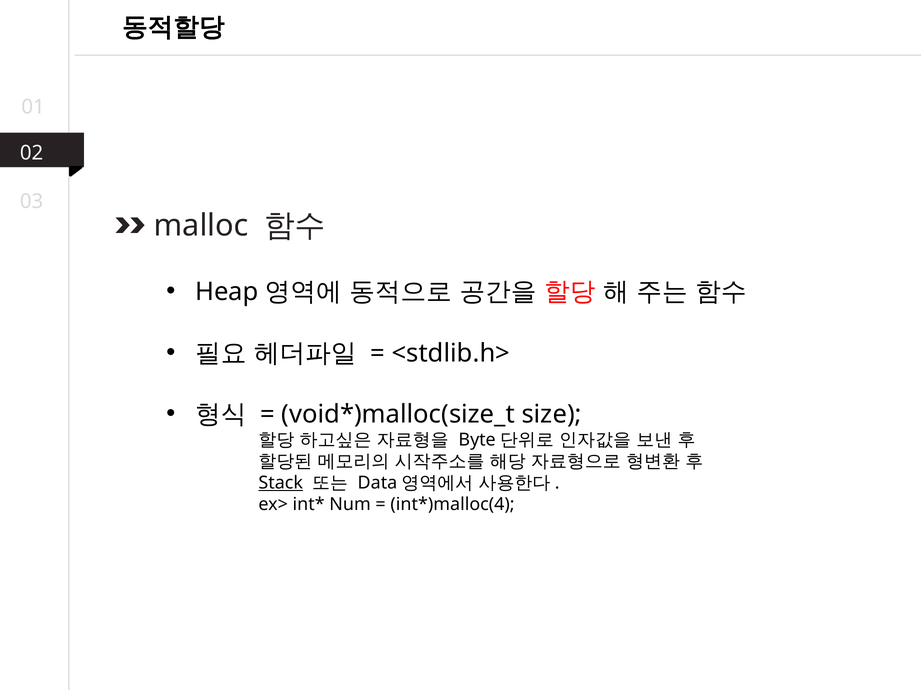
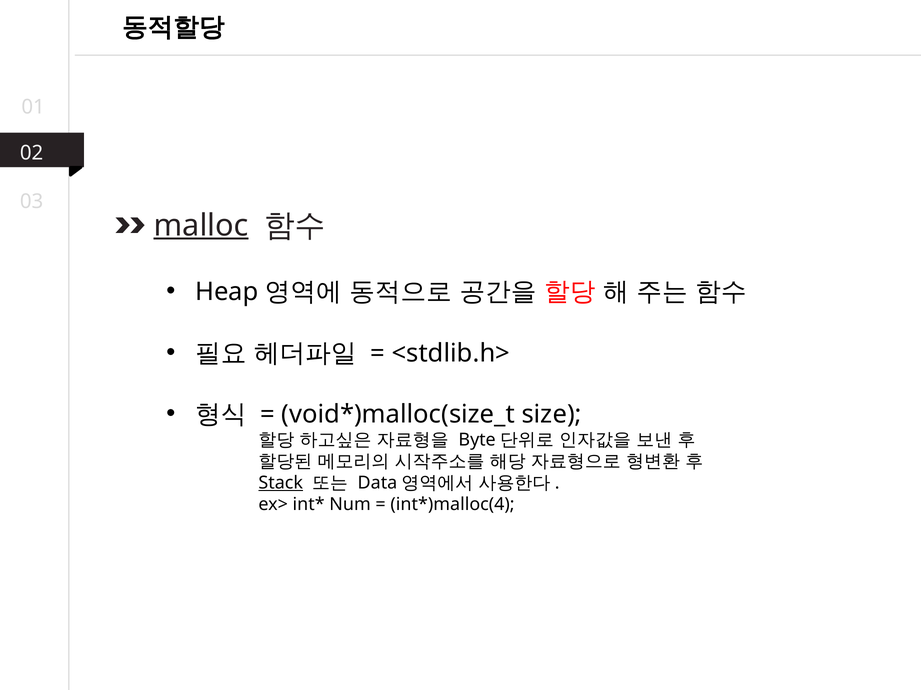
malloc underline: none -> present
